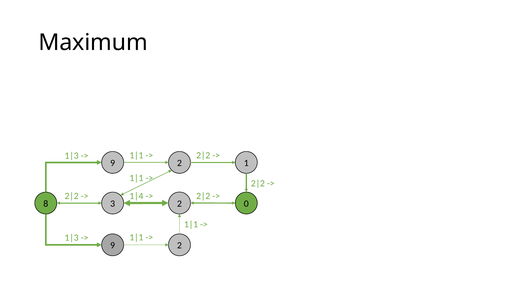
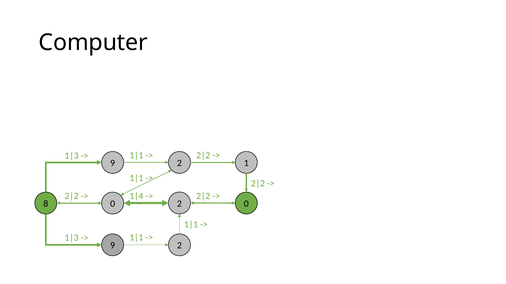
Maximum: Maximum -> Computer
8 3: 3 -> 0
